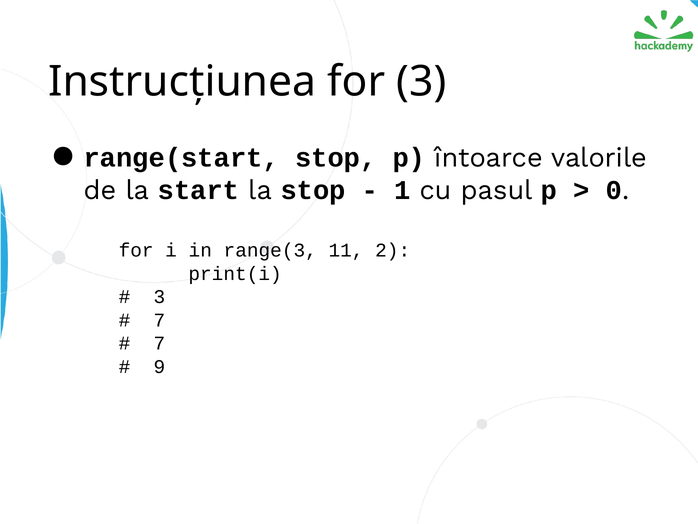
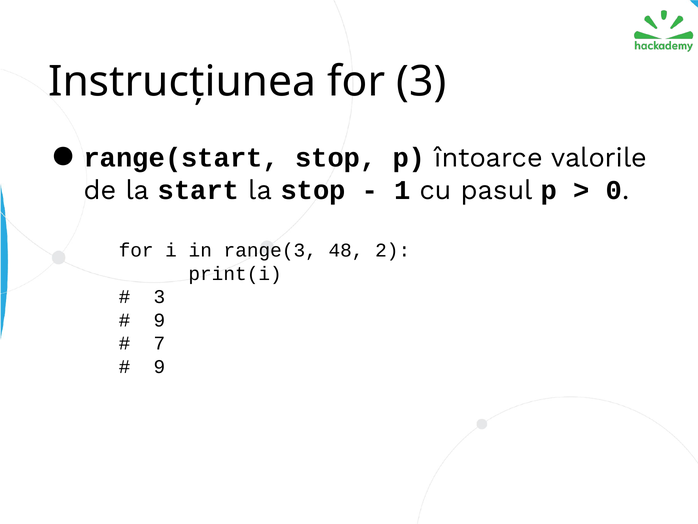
11: 11 -> 48
7 at (159, 320): 7 -> 9
